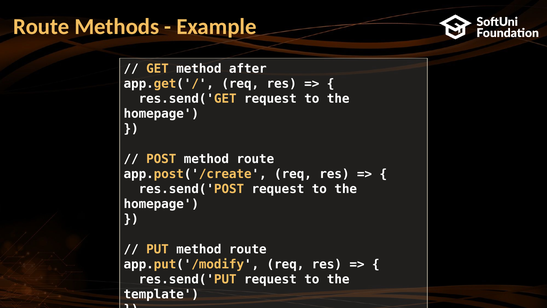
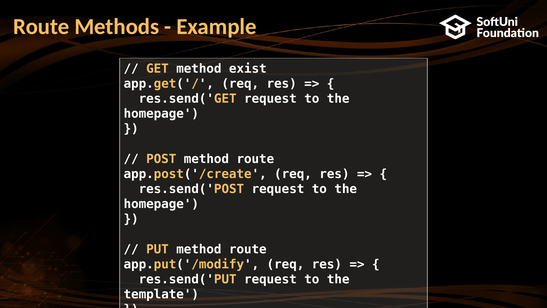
after: after -> exist
